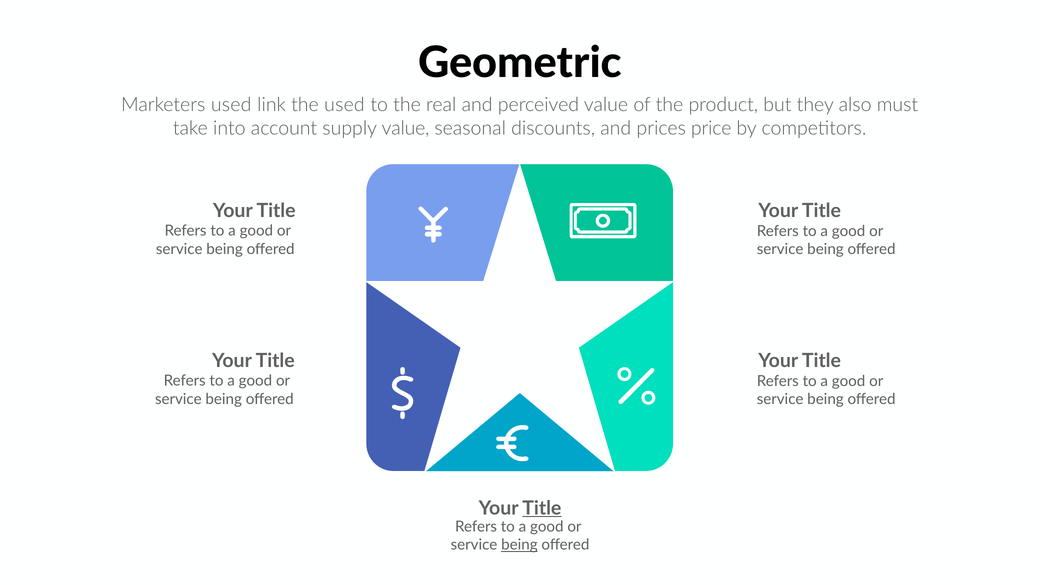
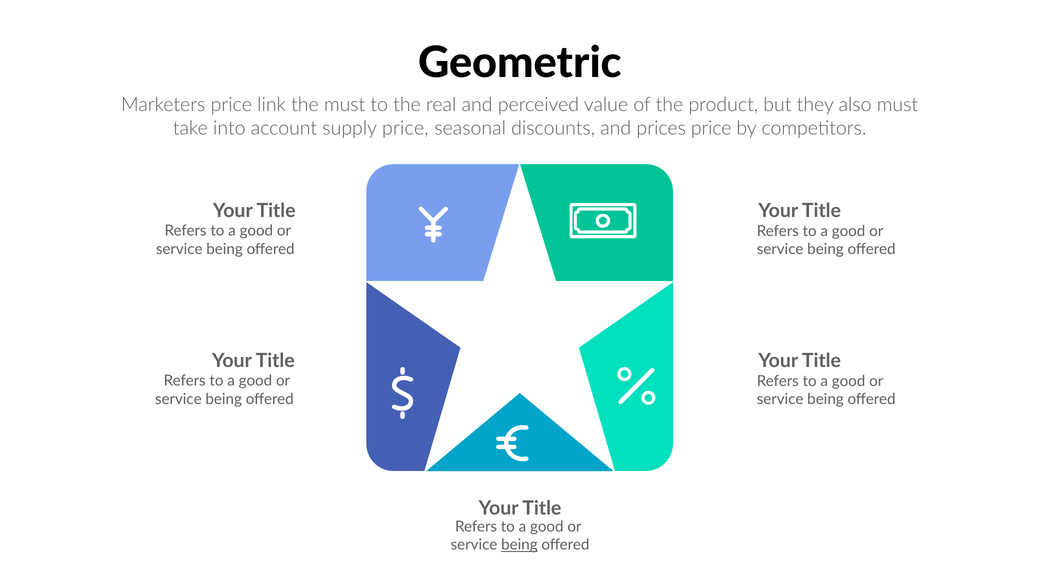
Marketers used: used -> price
the used: used -> must
supply value: value -> price
Title at (542, 508) underline: present -> none
